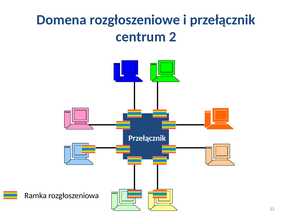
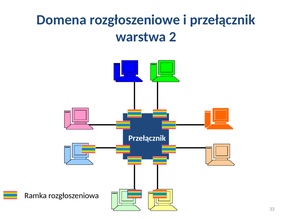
centrum: centrum -> warstwa
